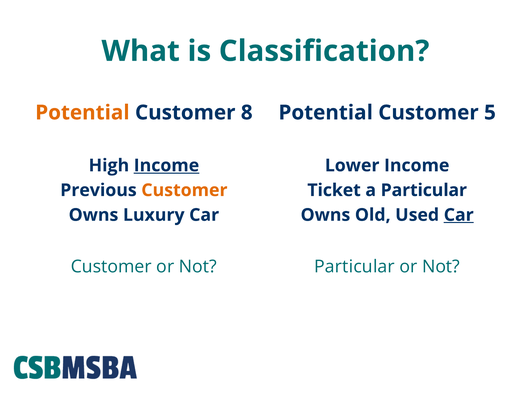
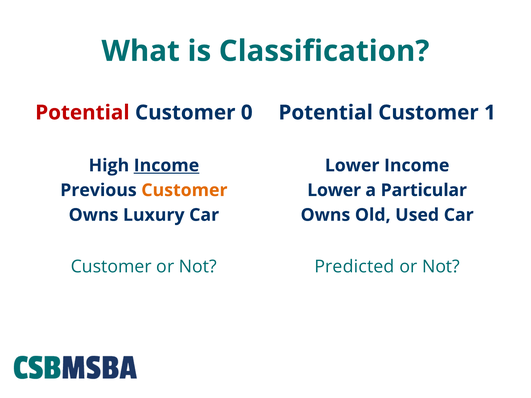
Potential at (82, 113) colour: orange -> red
8: 8 -> 0
5: 5 -> 1
Ticket at (334, 190): Ticket -> Lower
Car at (459, 215) underline: present -> none
Not Particular: Particular -> Predicted
